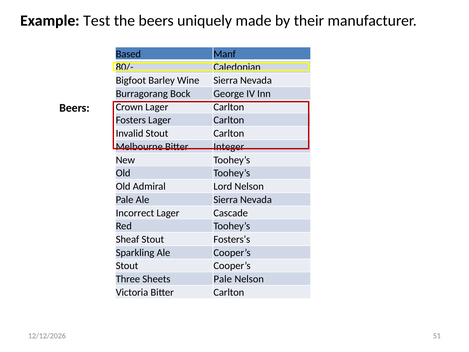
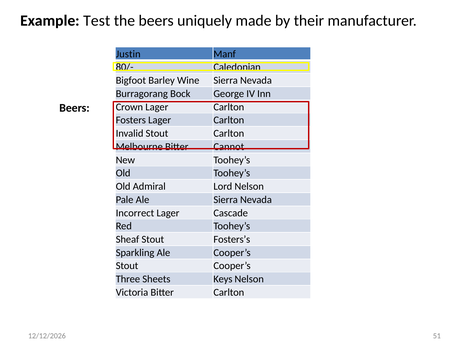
Based: Based -> Justin
Integer: Integer -> Cannot
Sheets Pale: Pale -> Keys
